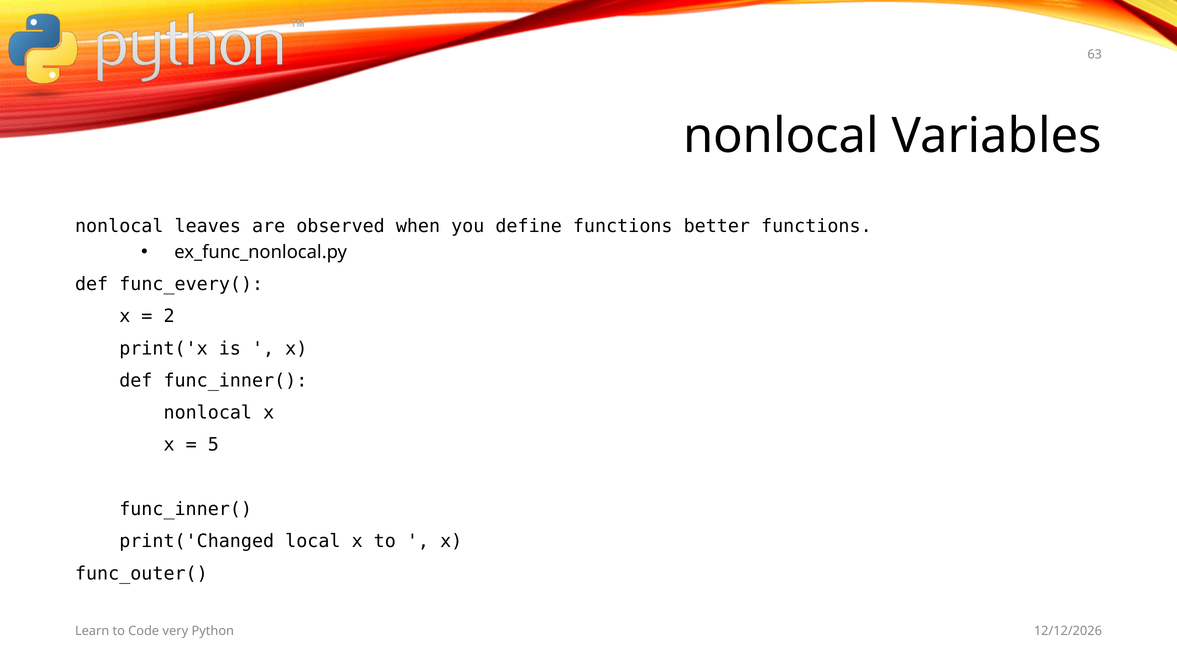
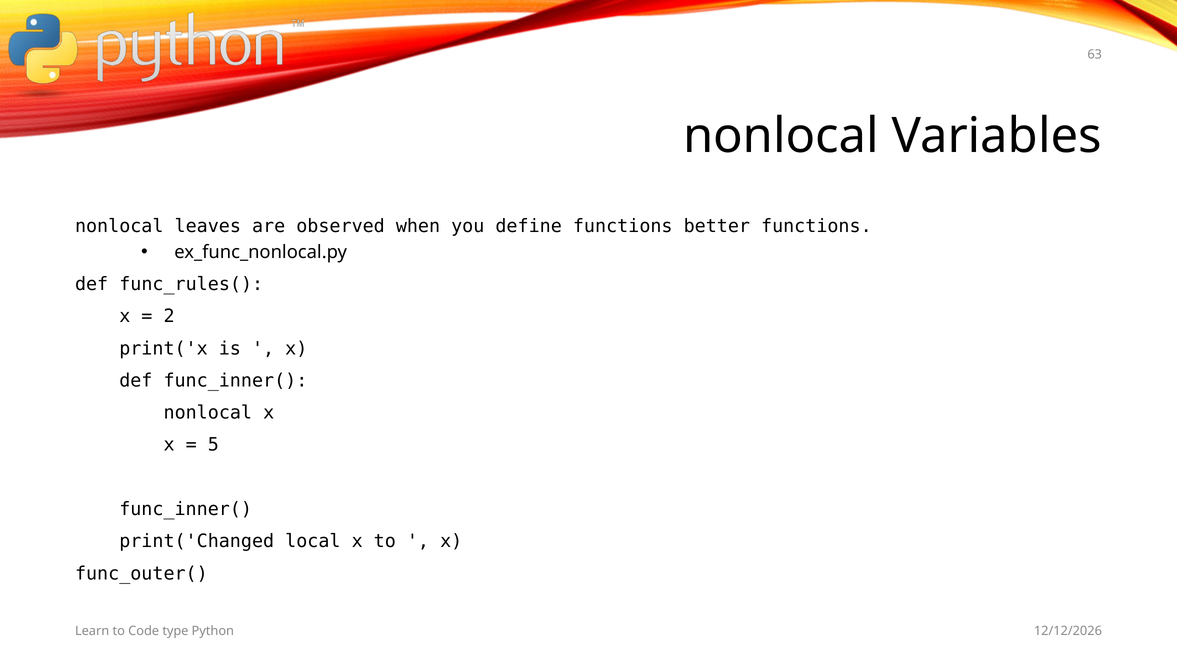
func_every(: func_every( -> func_rules(
very: very -> type
